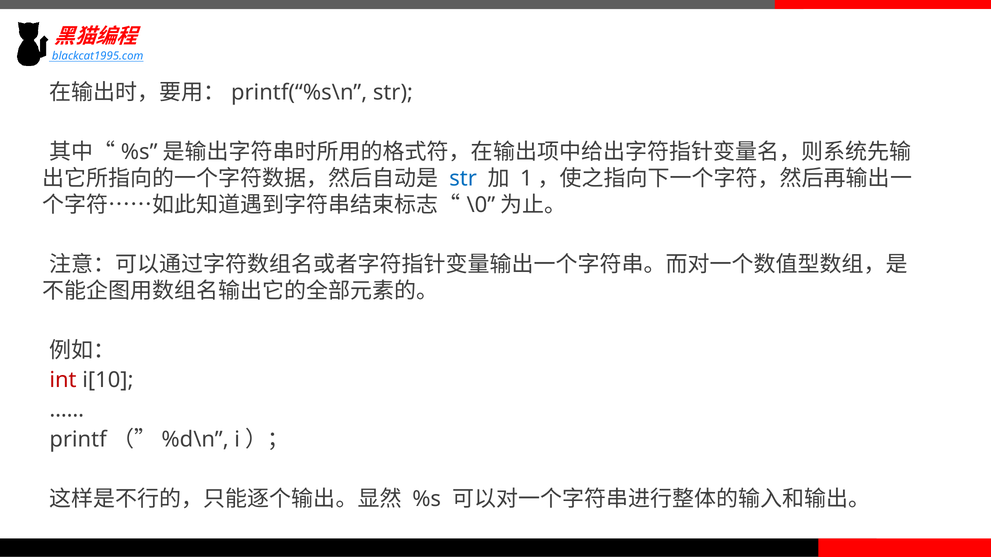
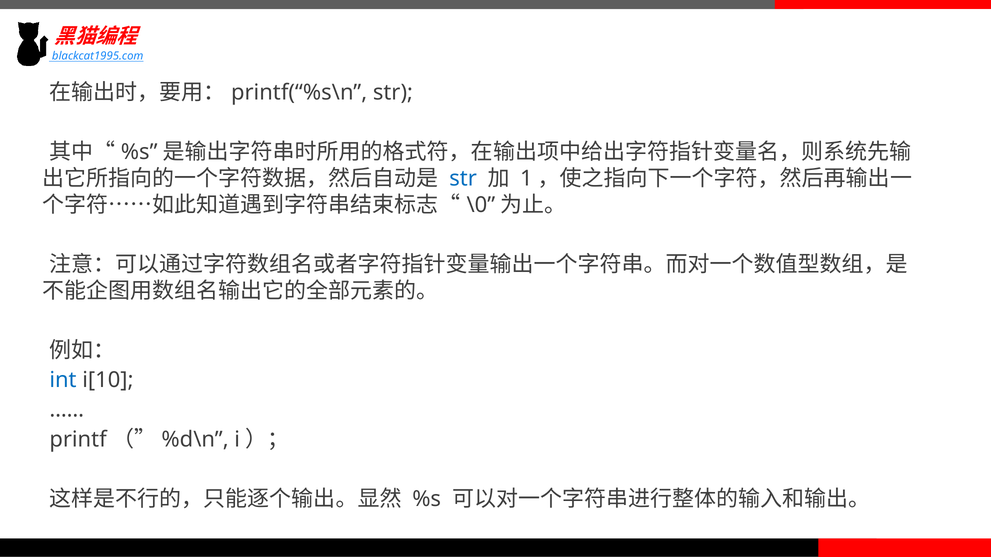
int colour: red -> blue
